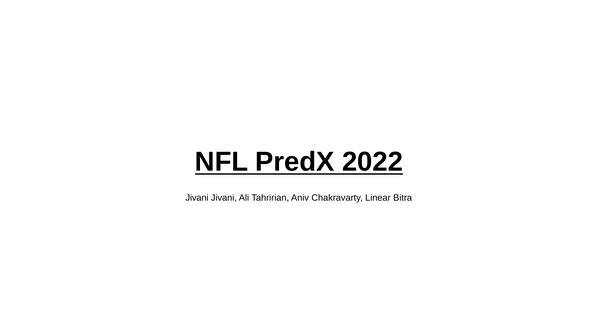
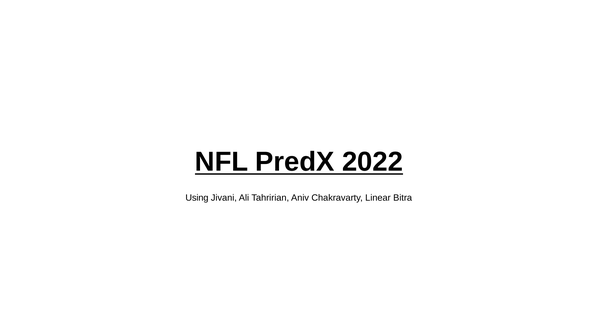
Jivani at (197, 198): Jivani -> Using
